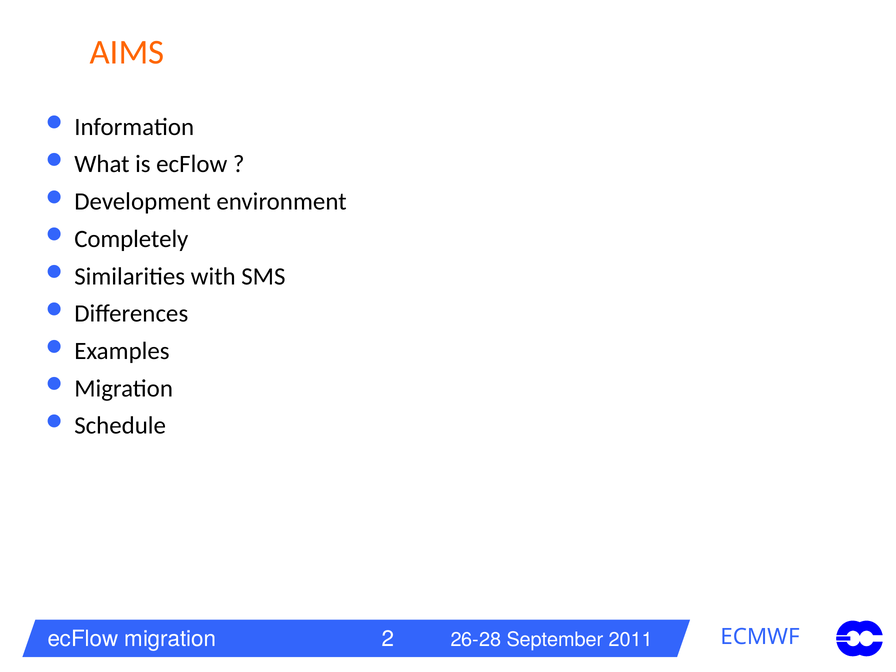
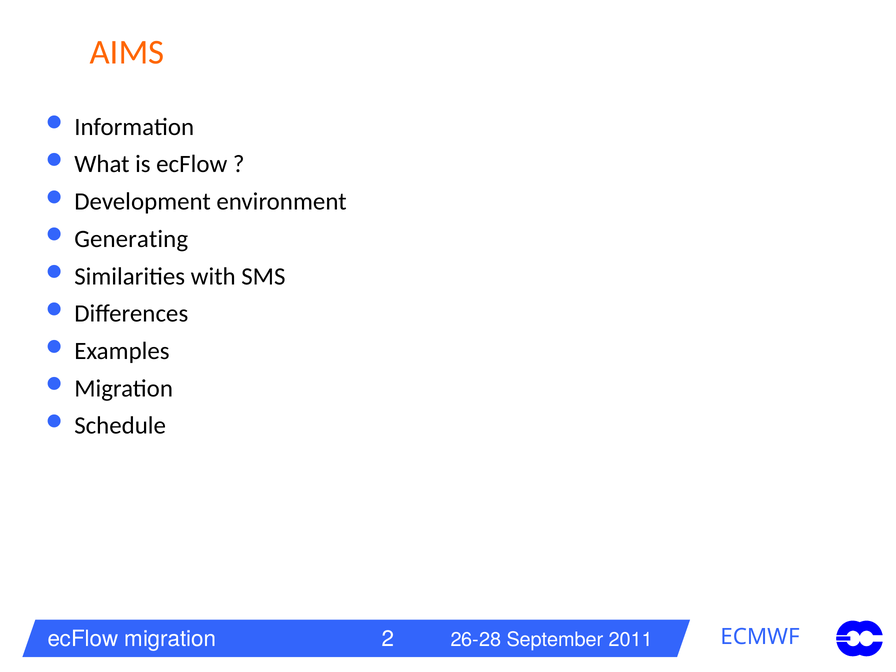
Completely: Completely -> Generating
